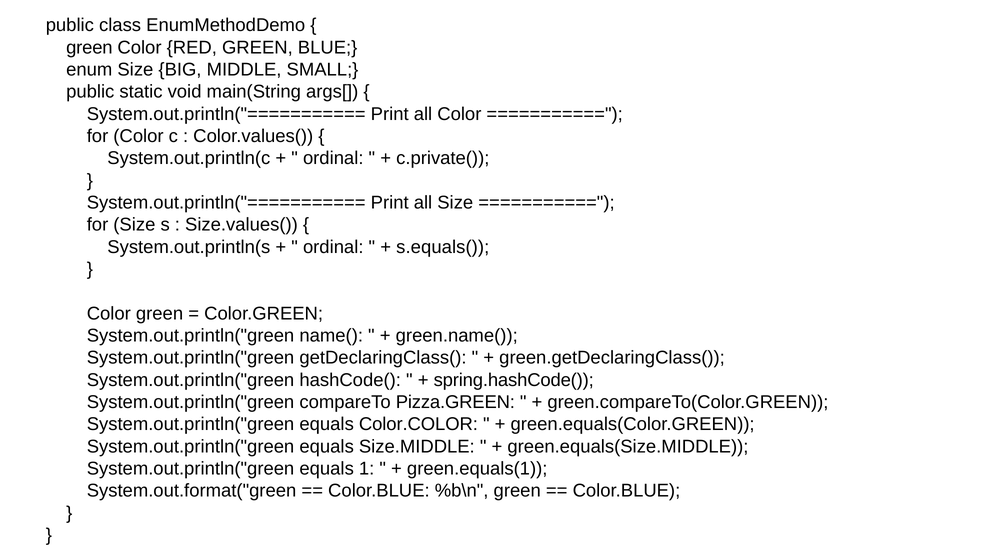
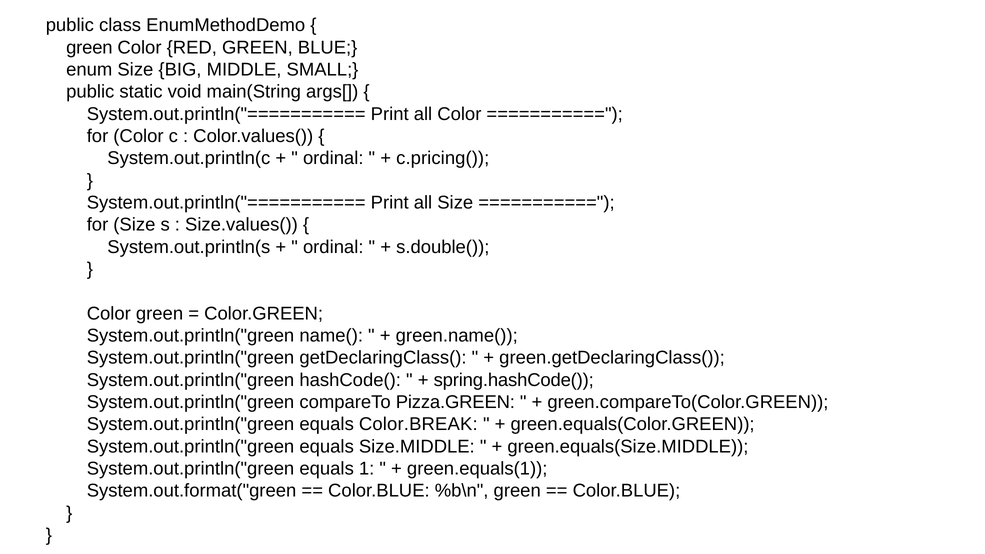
c.private(: c.private( -> c.pricing(
s.equals(: s.equals( -> s.double(
Color.COLOR: Color.COLOR -> Color.BREAK
